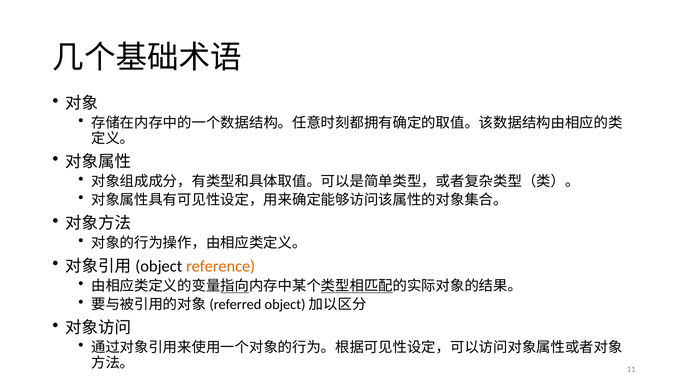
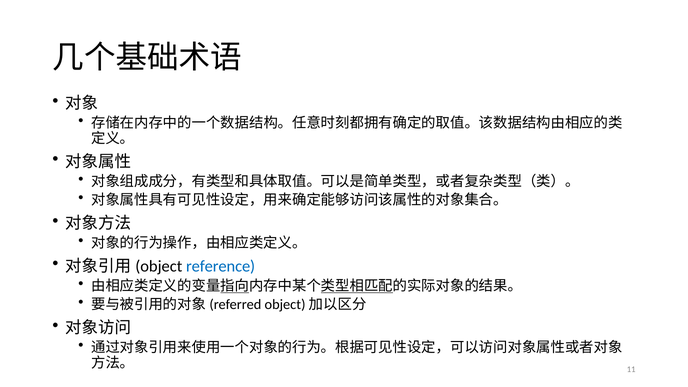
reference colour: orange -> blue
